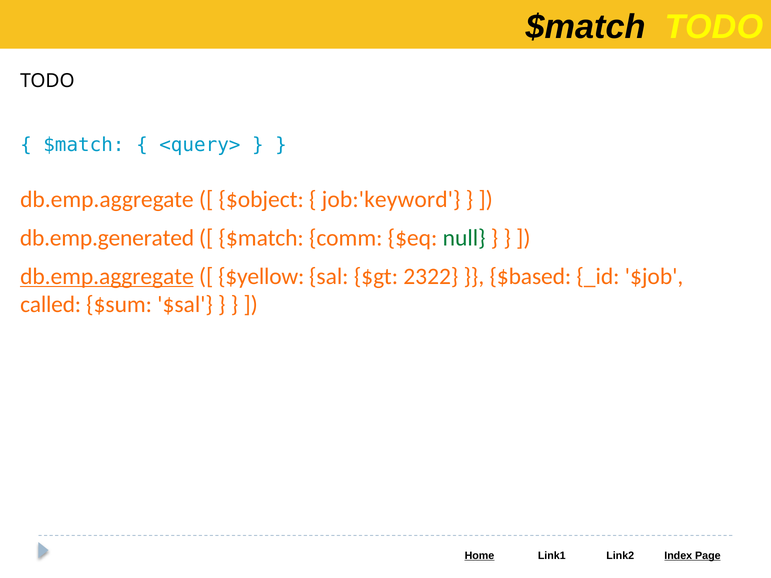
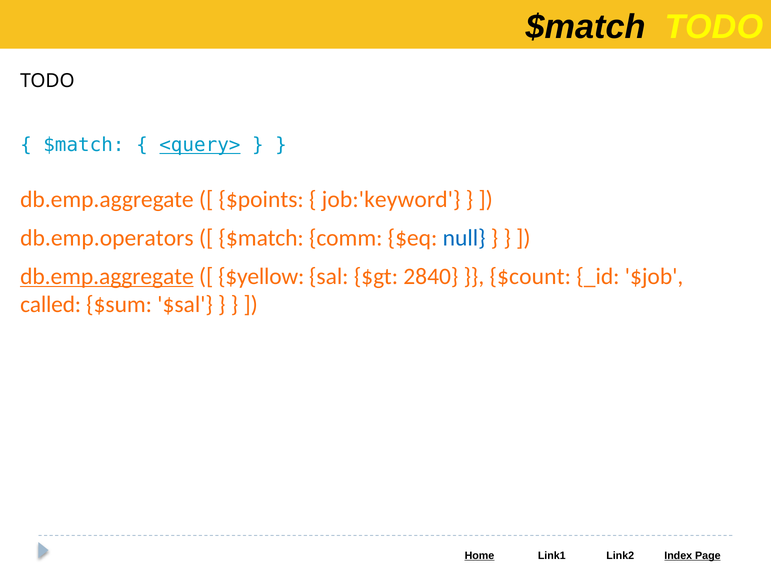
<query> underline: none -> present
$object: $object -> $points
db.emp.generated: db.emp.generated -> db.emp.operators
null colour: green -> blue
2322: 2322 -> 2840
$based: $based -> $count
